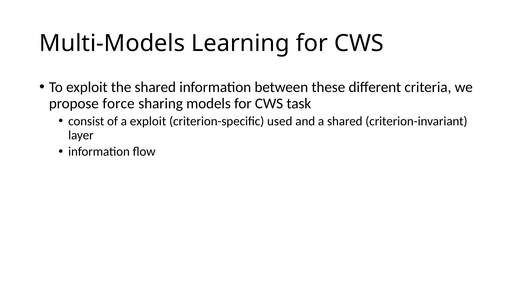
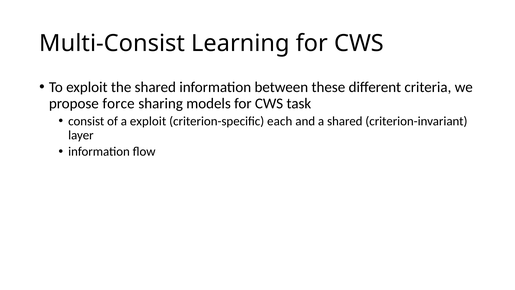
Multi-Models: Multi-Models -> Multi-Consist
used: used -> each
